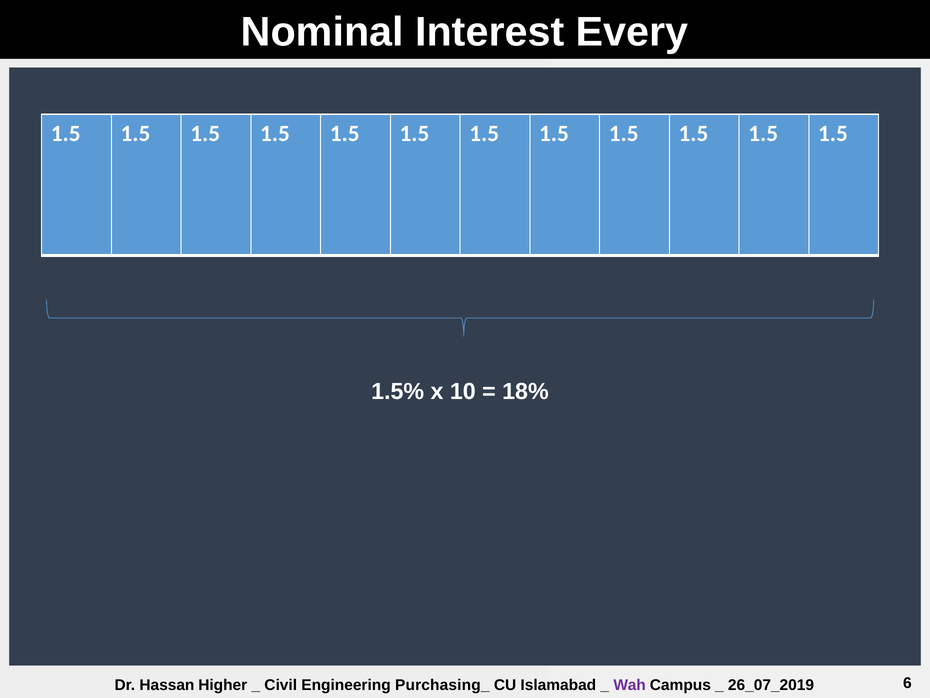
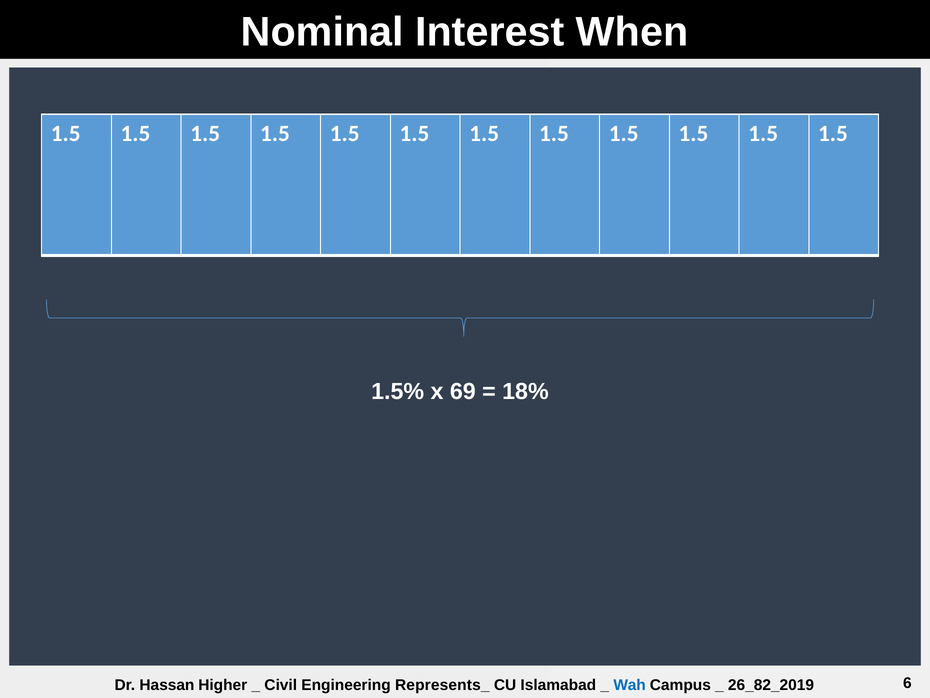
Every: Every -> When
10: 10 -> 69
Purchasing_: Purchasing_ -> Represents_
Wah colour: purple -> blue
26_07_2019: 26_07_2019 -> 26_82_2019
